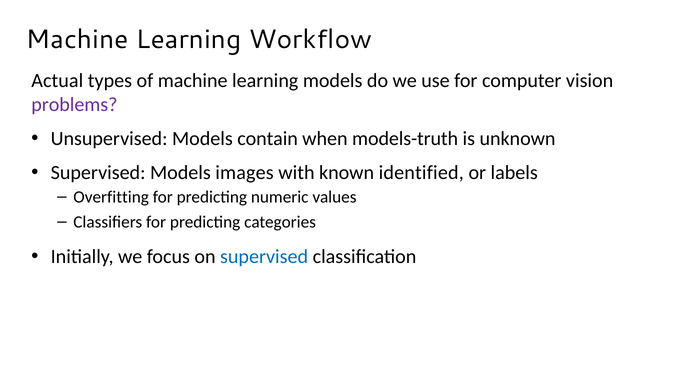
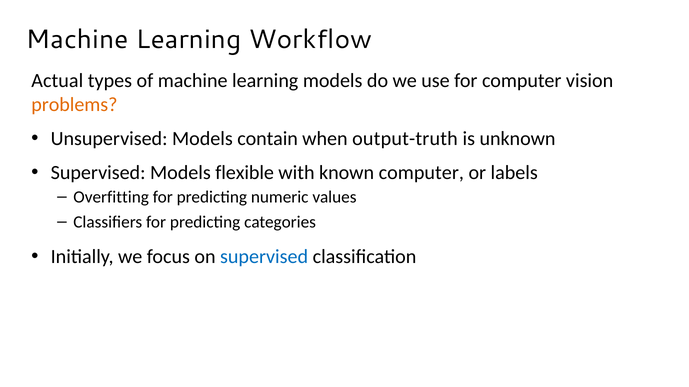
problems colour: purple -> orange
models-truth: models-truth -> output-truth
images: images -> flexible
known identified: identified -> computer
